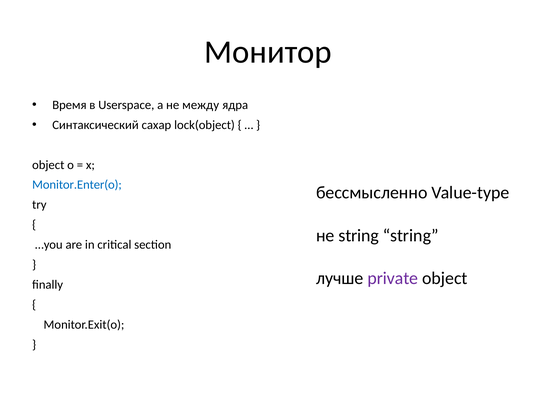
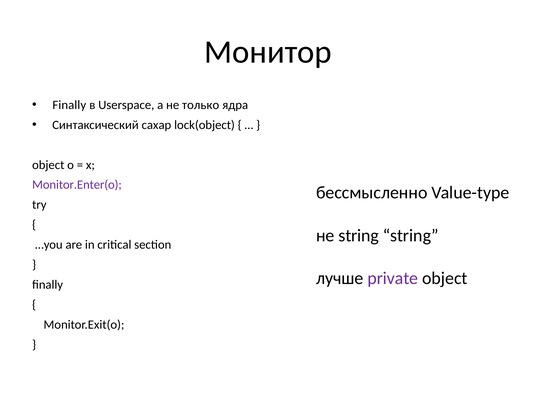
Время at (69, 105): Время -> Finally
между: между -> только
Monitor.Enter(o colour: blue -> purple
